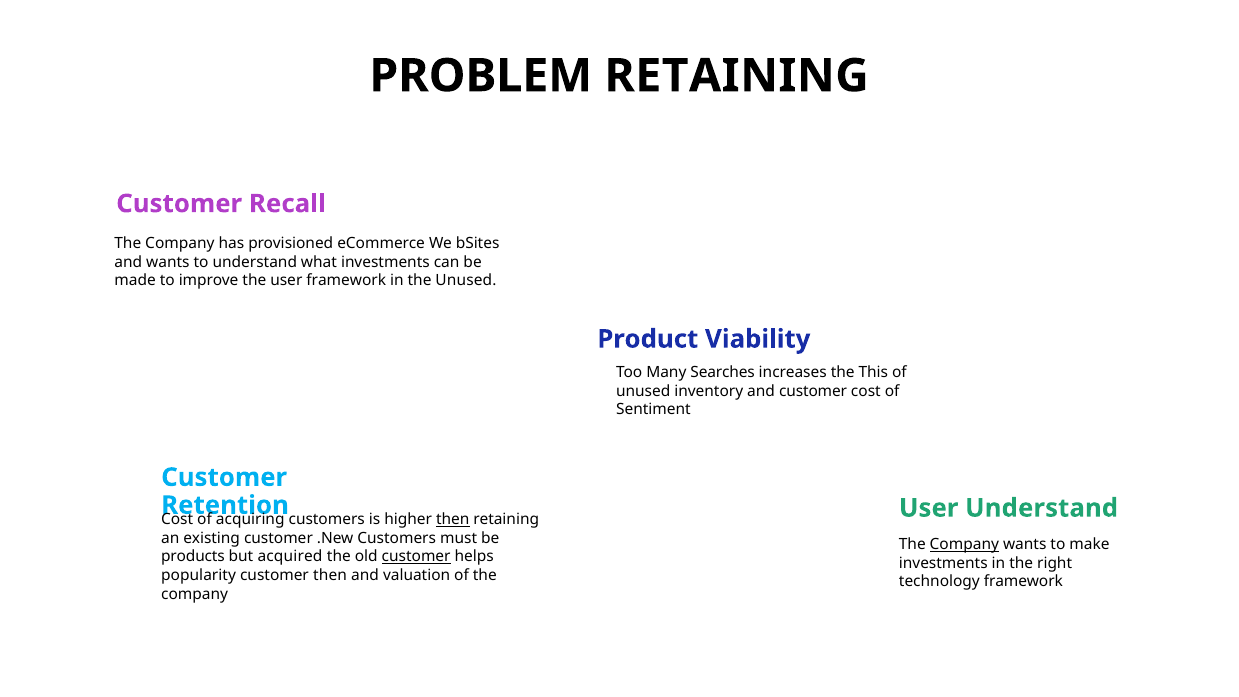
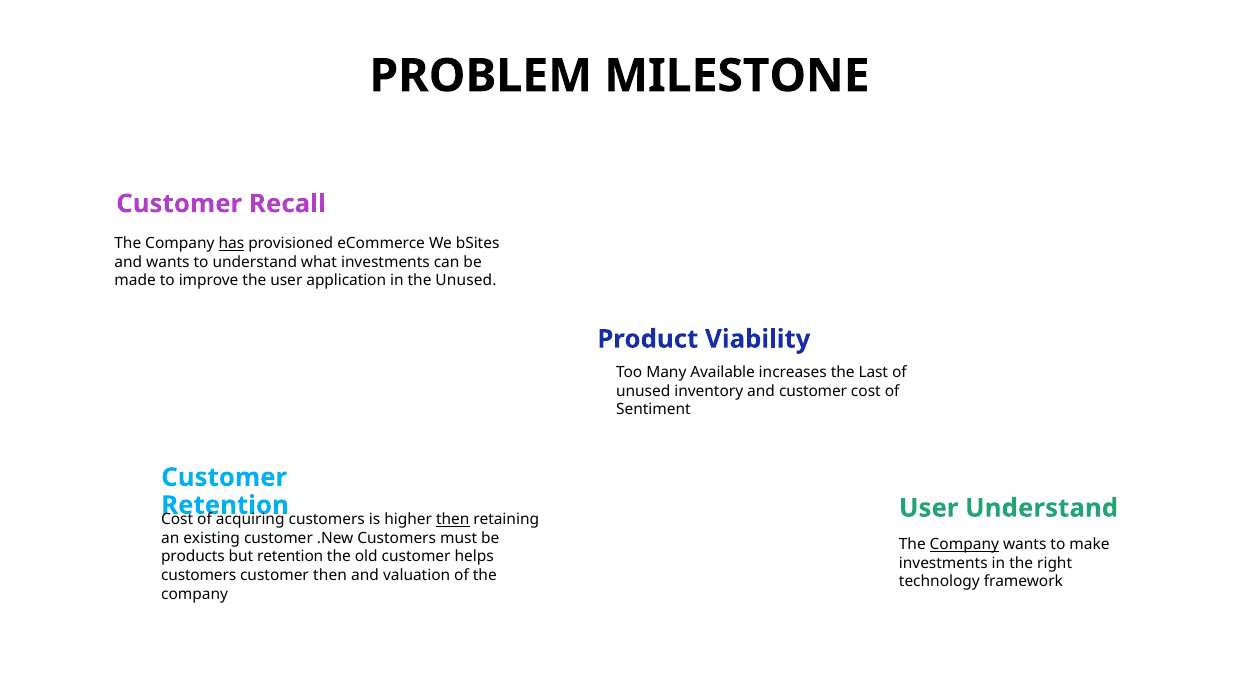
PROBLEM RETAINING: RETAINING -> MILESTONE
has underline: none -> present
user framework: framework -> application
Searches: Searches -> Available
This: This -> Last
but acquired: acquired -> retention
customer at (416, 557) underline: present -> none
popularity at (199, 575): popularity -> customers
